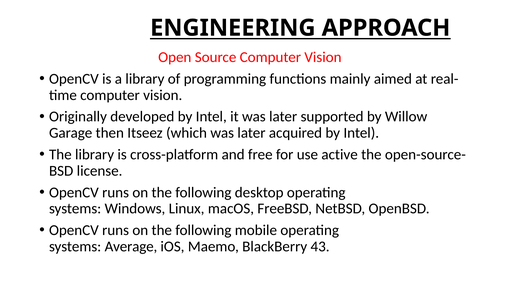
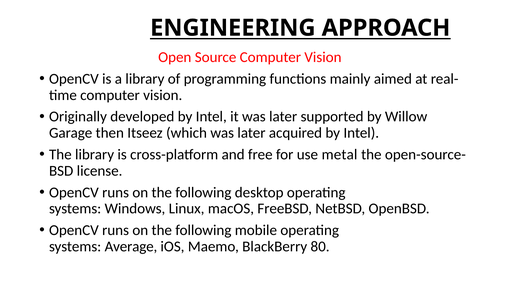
active: active -> metal
43: 43 -> 80
